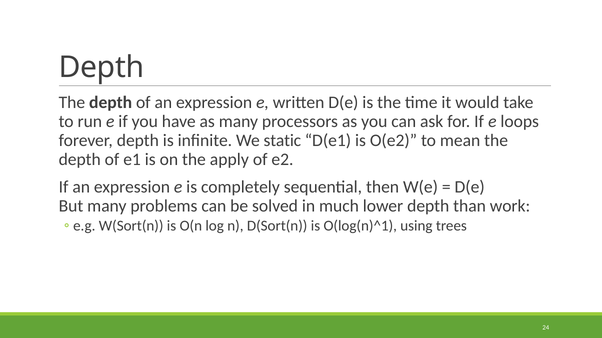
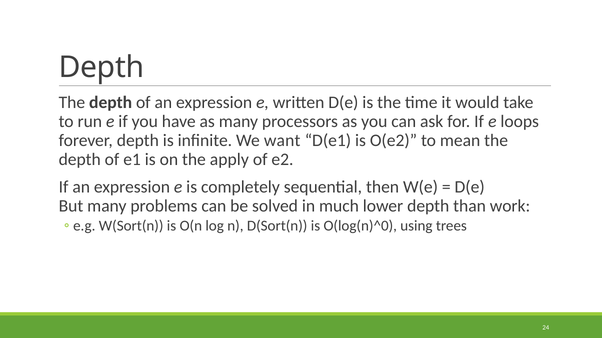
static: static -> want
O(log(n)^1: O(log(n)^1 -> O(log(n)^0
